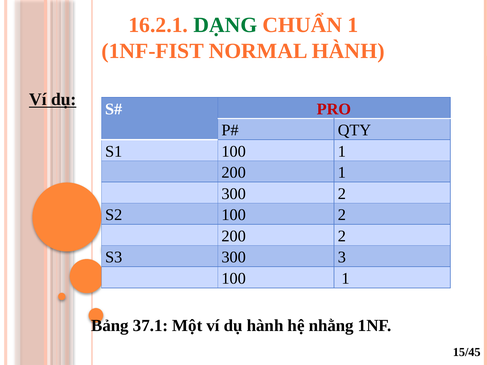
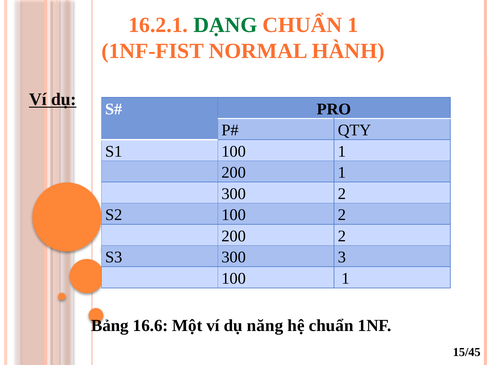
PRO colour: red -> black
37.1: 37.1 -> 16.6
dụ hành: hành -> năng
hệ nhằng: nhằng -> chuẩn
